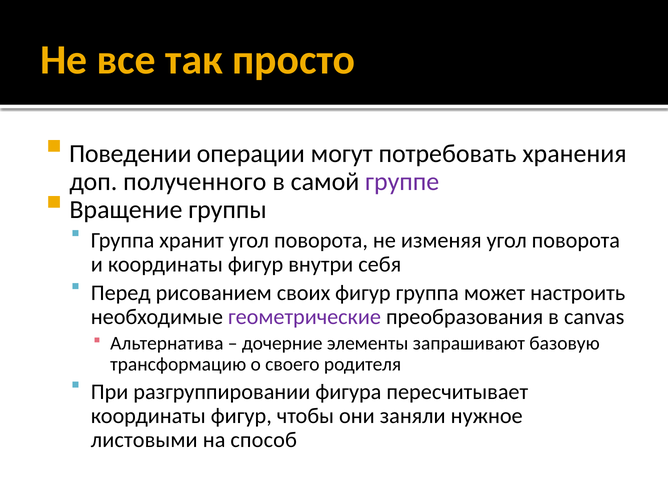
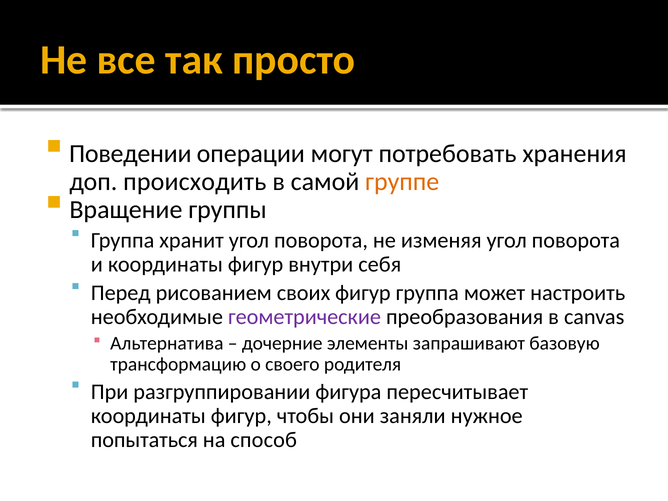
полученного: полученного -> происходить
группе colour: purple -> orange
листовыми: листовыми -> попытаться
